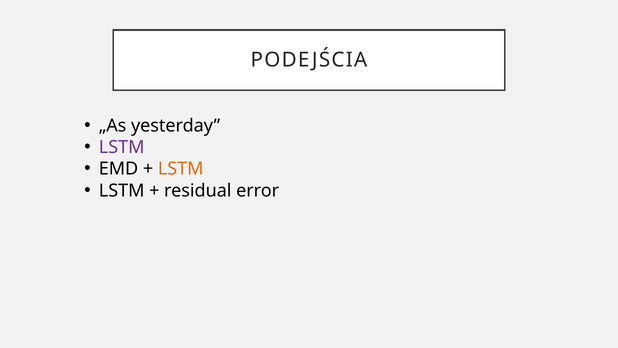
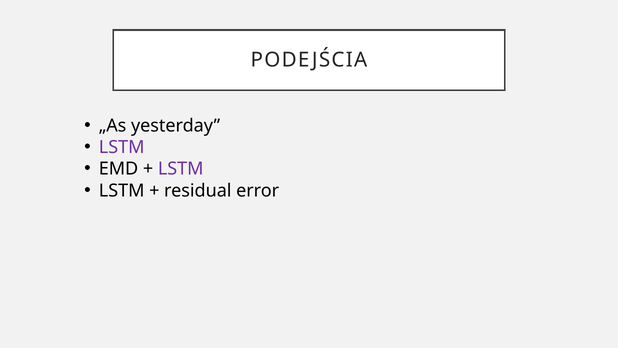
LSTM at (181, 169) colour: orange -> purple
